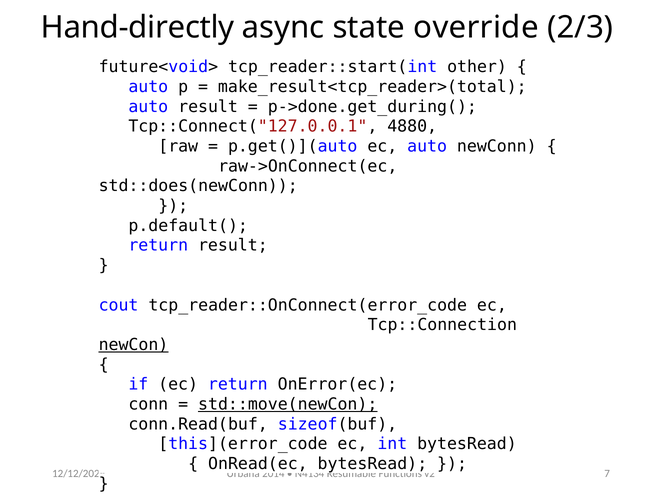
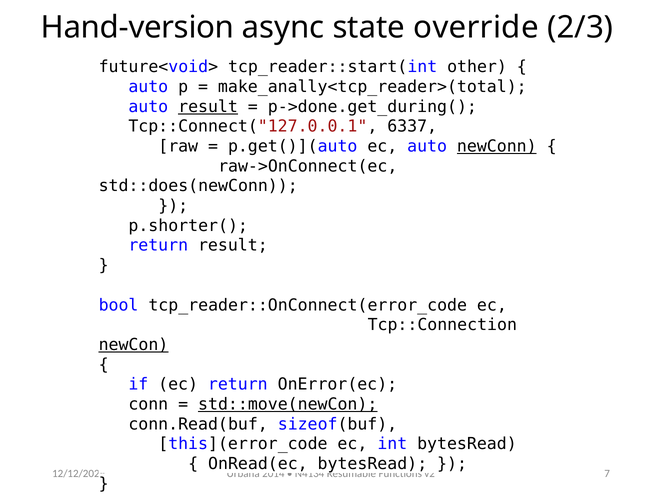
Hand-directly: Hand-directly -> Hand-version
make_result<tcp_reader>(total: make_result<tcp_reader>(total -> make_anally<tcp_reader>(total
result at (208, 107) underline: none -> present
4880: 4880 -> 6337
newConn underline: none -> present
p.default(: p.default( -> p.shorter(
cout: cout -> bool
